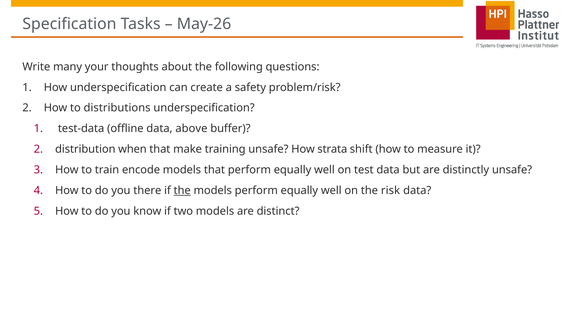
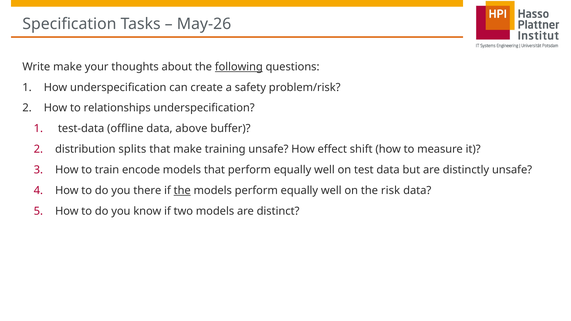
Write many: many -> make
following underline: none -> present
distributions: distributions -> relationships
when: when -> splits
strata: strata -> effect
